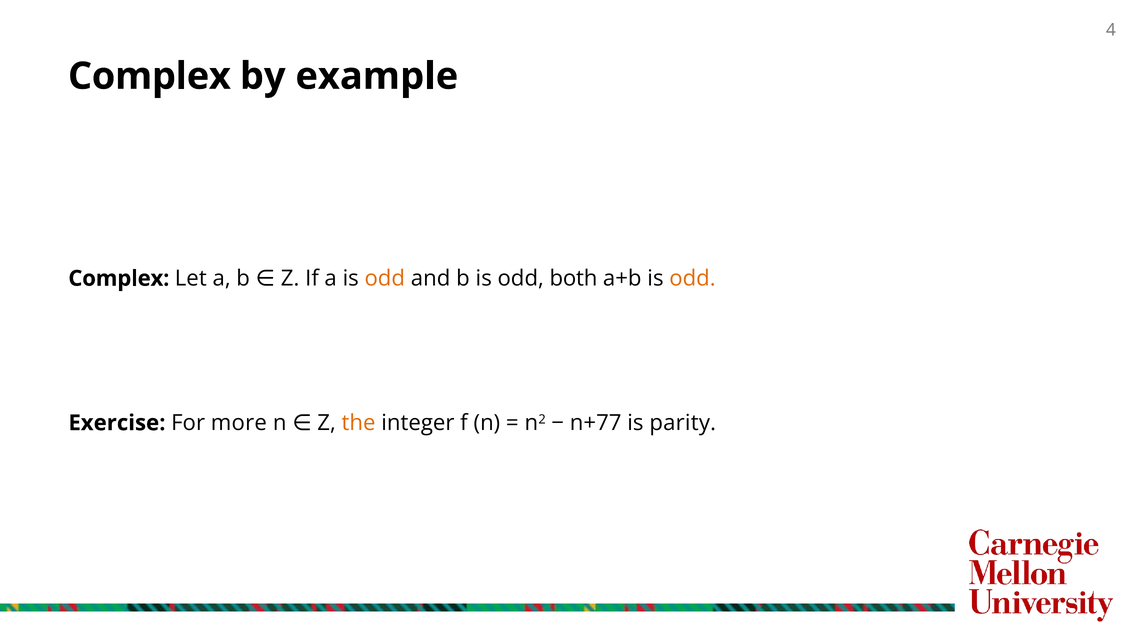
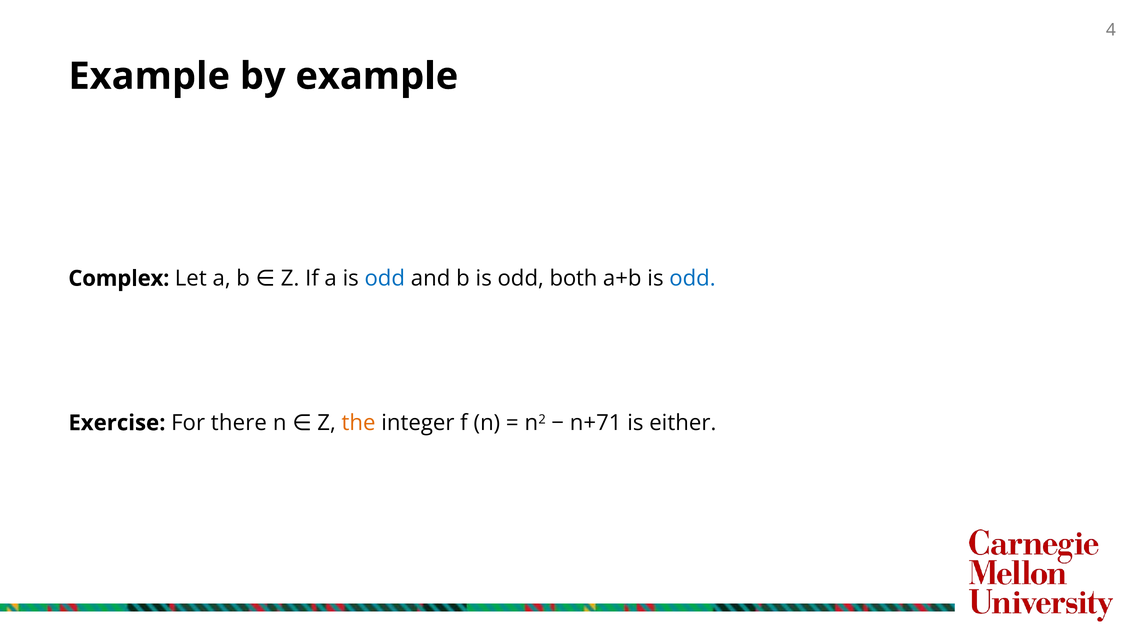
Complex at (149, 76): Complex -> Example
odd at (385, 279) colour: orange -> blue
odd at (692, 279) colour: orange -> blue
n+77: n+77 -> n+71
parity: parity -> either
more: more -> there
